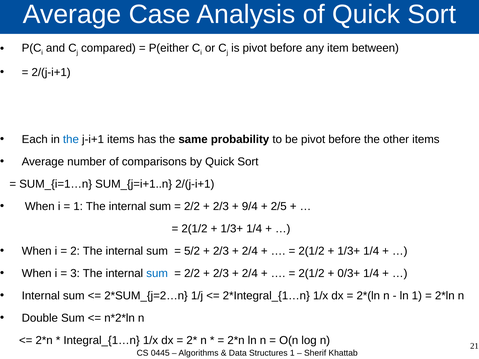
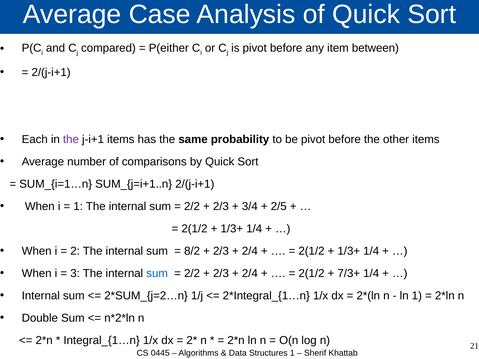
the at (71, 139) colour: blue -> purple
9/4: 9/4 -> 3/4
5/2: 5/2 -> 8/2
0/3+: 0/3+ -> 7/3+
